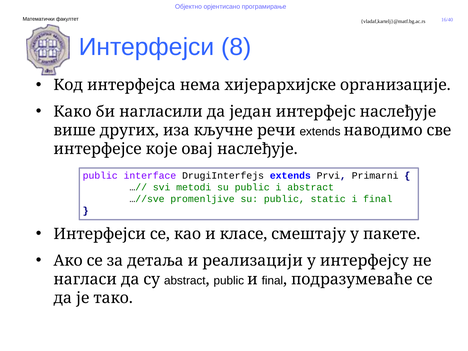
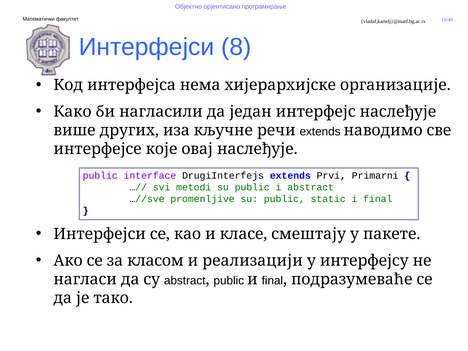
детаља: детаља -> класом
